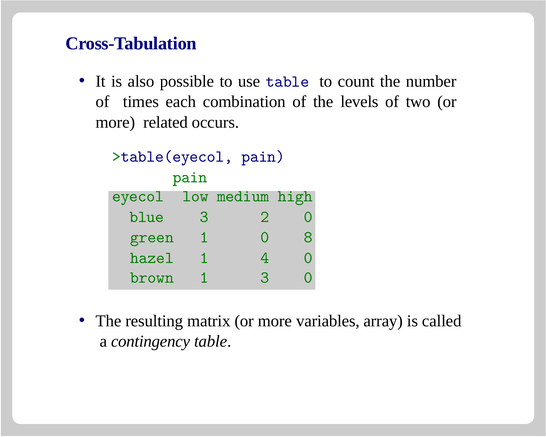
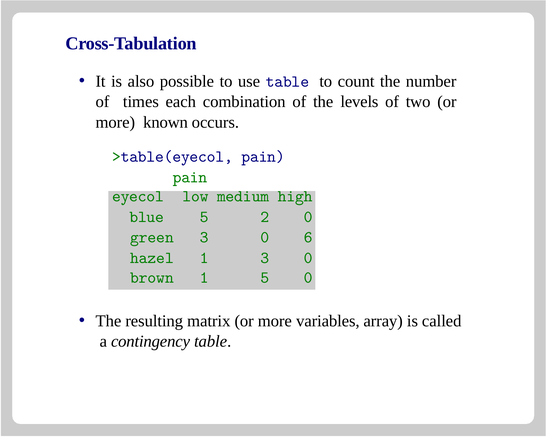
related: related -> known
blue 3: 3 -> 5
green 1: 1 -> 3
8: 8 -> 6
1 4: 4 -> 3
1 3: 3 -> 5
